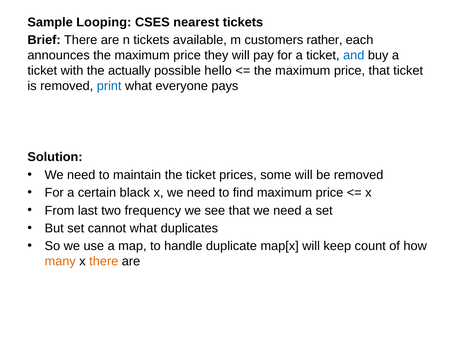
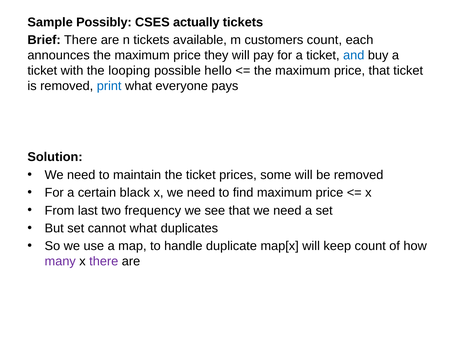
Looping: Looping -> Possibly
nearest: nearest -> actually
customers rather: rather -> count
actually: actually -> looping
many colour: orange -> purple
there at (104, 262) colour: orange -> purple
